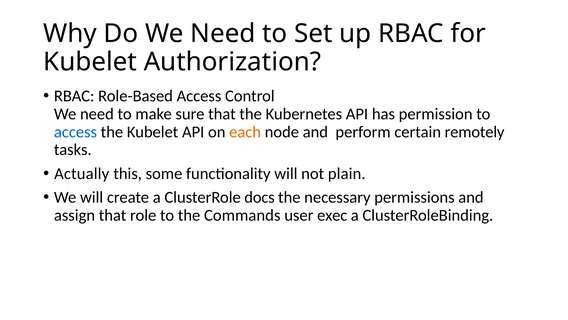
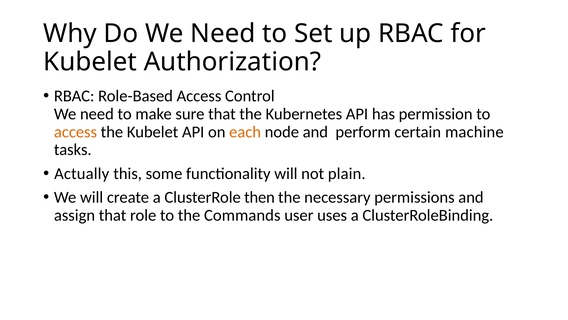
access at (75, 132) colour: blue -> orange
remotely: remotely -> machine
docs: docs -> then
exec: exec -> uses
